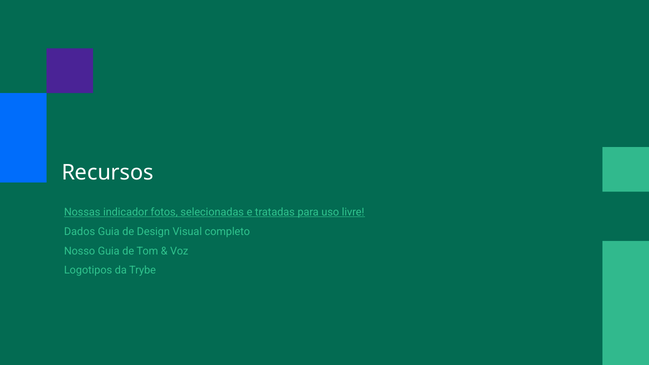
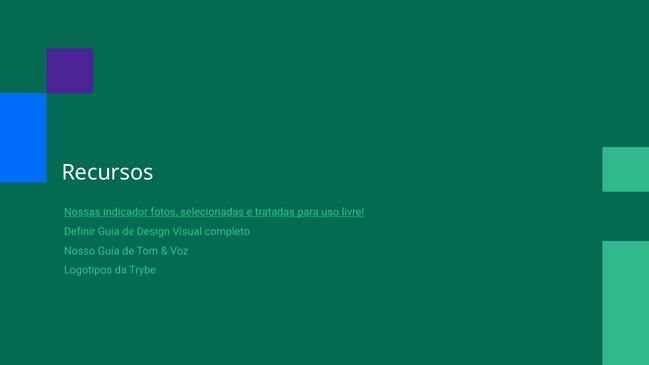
Dados: Dados -> Definir
